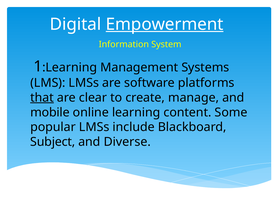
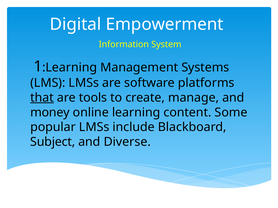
Empowerment underline: present -> none
clear: clear -> tools
mobile: mobile -> money
